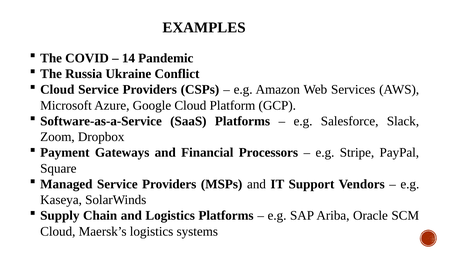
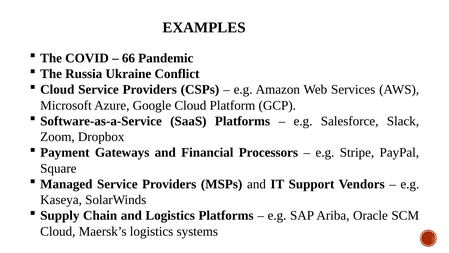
14: 14 -> 66
